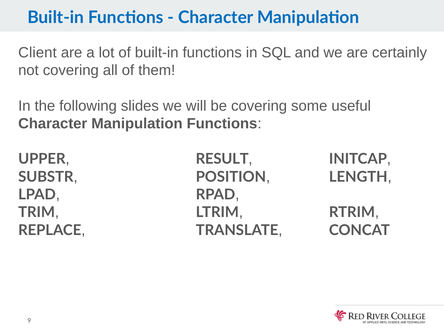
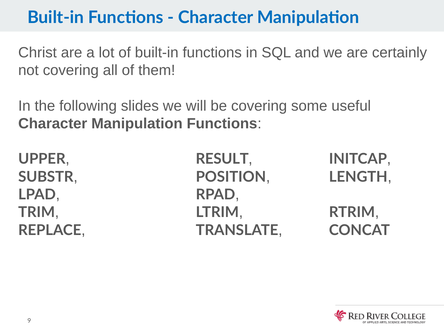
Client: Client -> Christ
